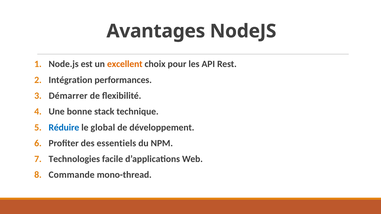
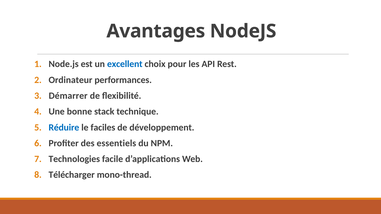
excellent colour: orange -> blue
Intégration: Intégration -> Ordinateur
global: global -> faciles
Commande: Commande -> Télécharger
